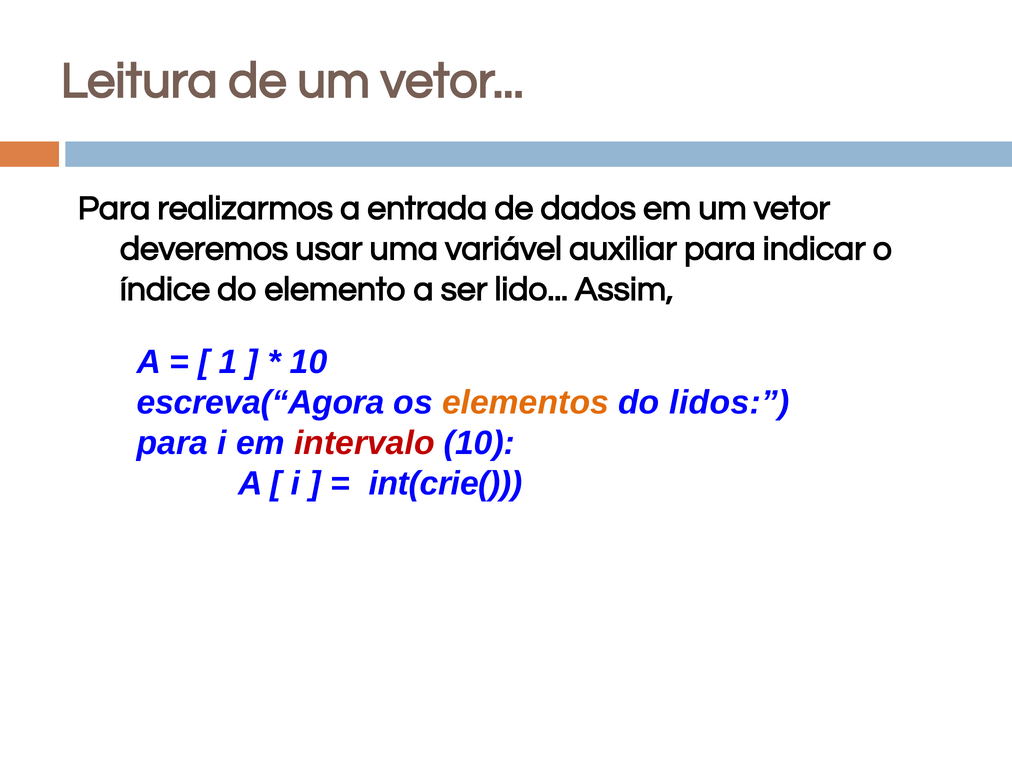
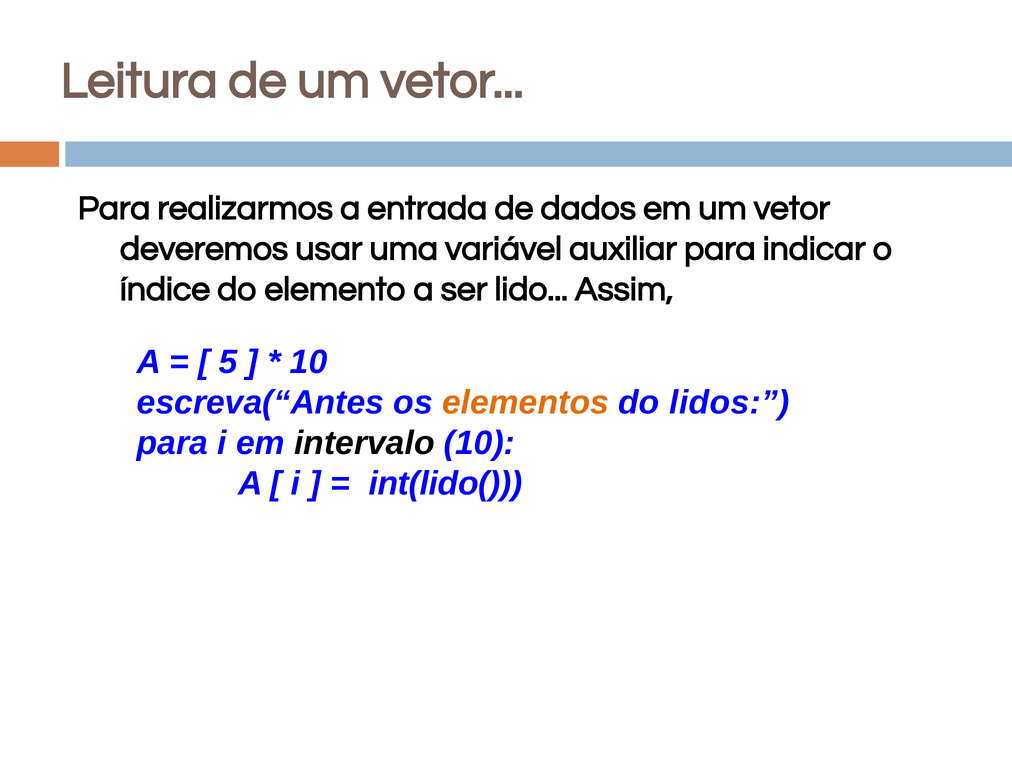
1: 1 -> 5
escreva(“Agora: escreva(“Agora -> escreva(“Antes
intervalo colour: red -> black
int(crie(: int(crie( -> int(lido(
